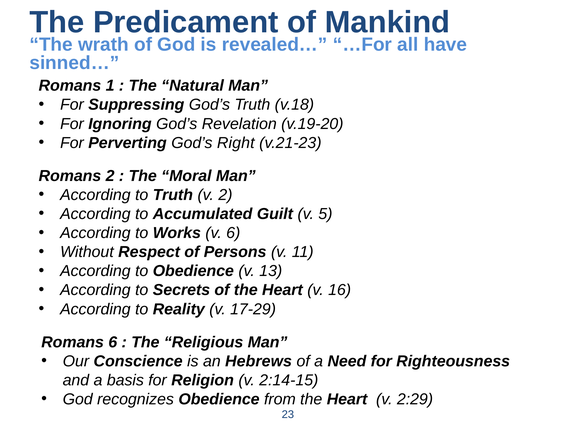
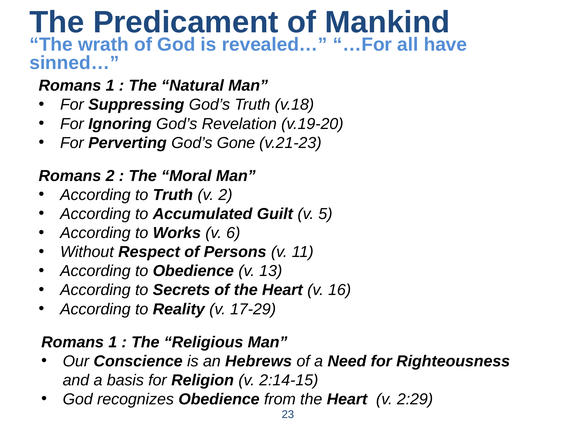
Right: Right -> Gone
6 at (113, 342): 6 -> 1
